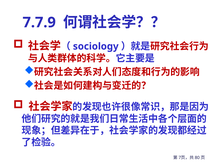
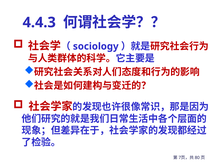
7.7.9: 7.7.9 -> 4.4.3
